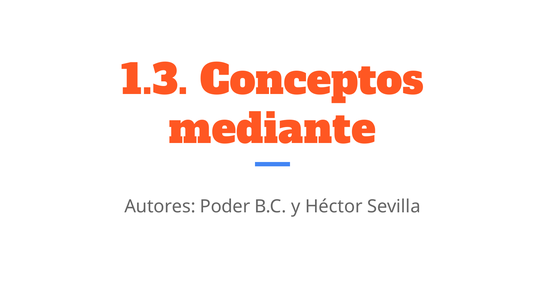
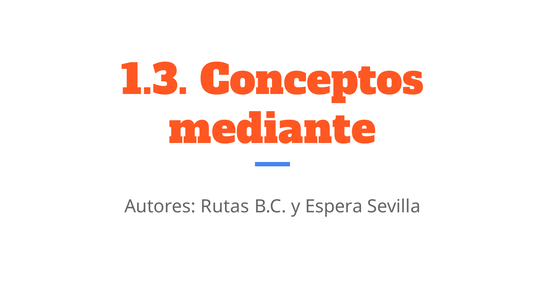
Poder: Poder -> Rutas
Héctor: Héctor -> Espera
